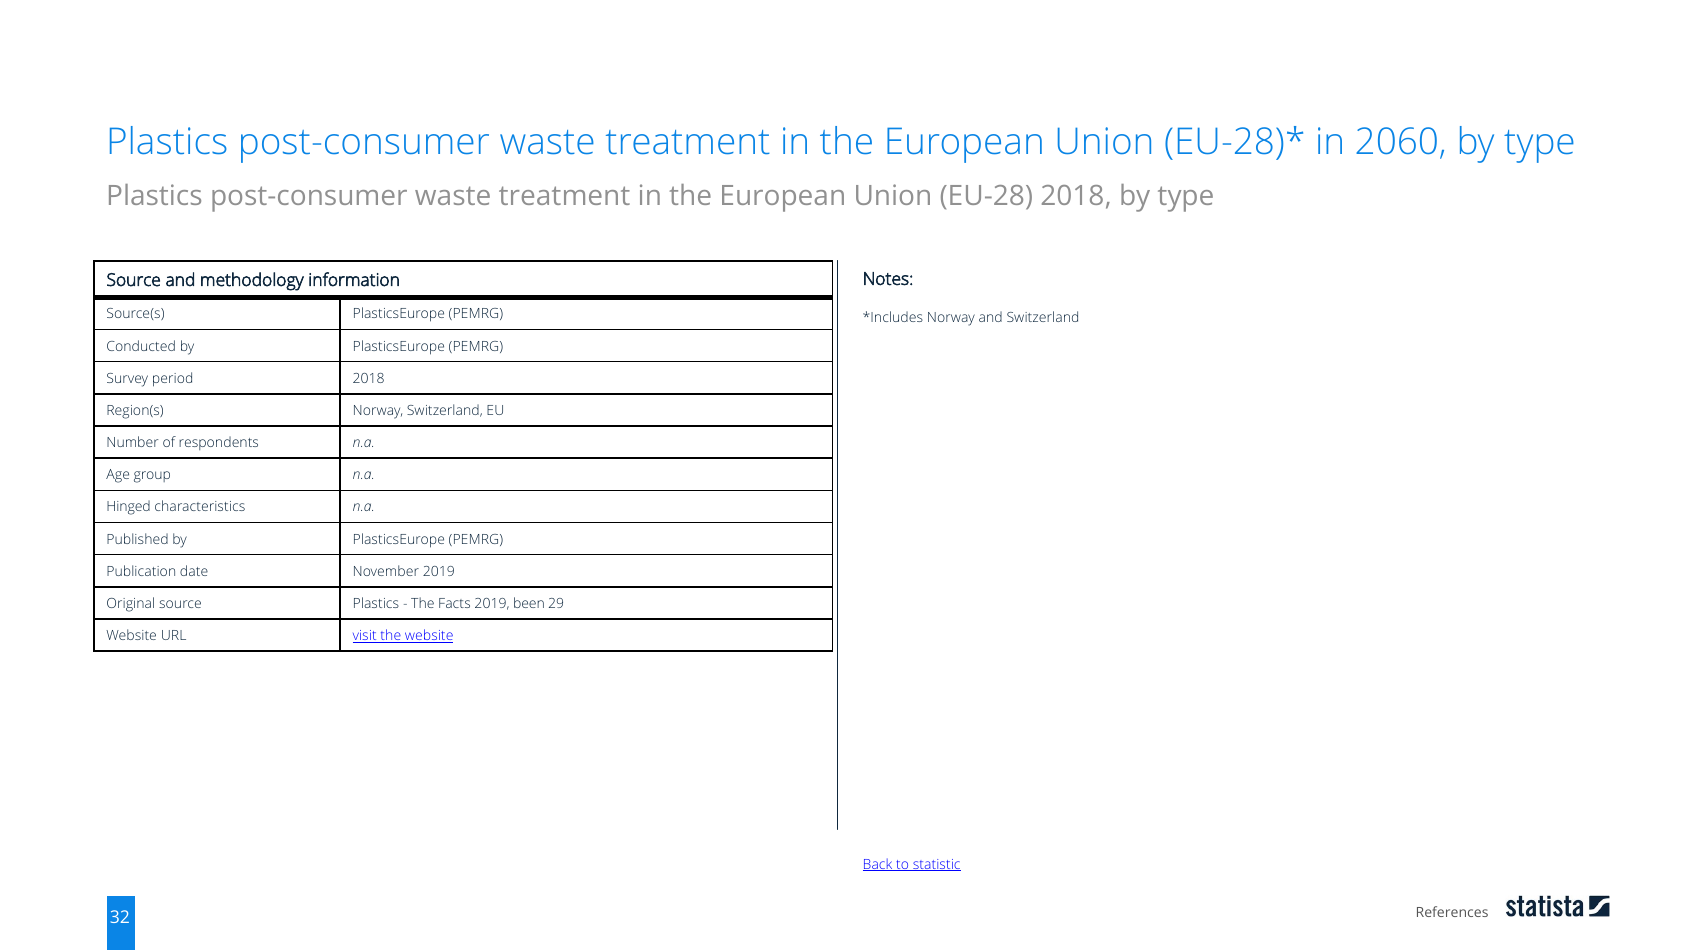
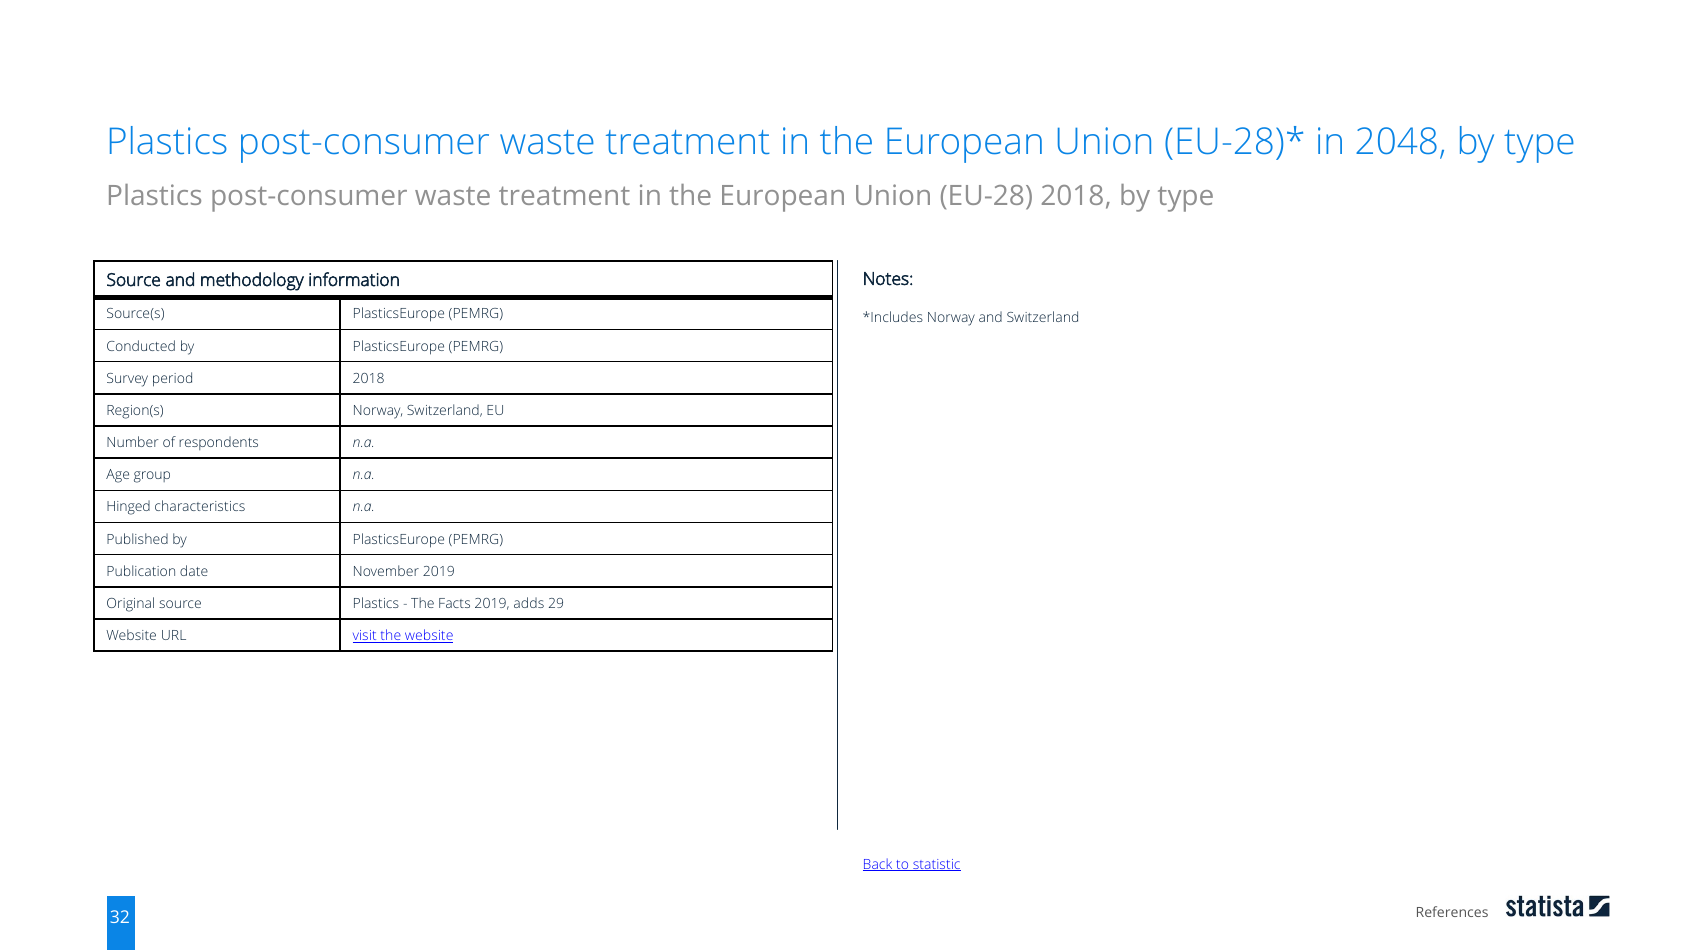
2060: 2060 -> 2048
been: been -> adds
